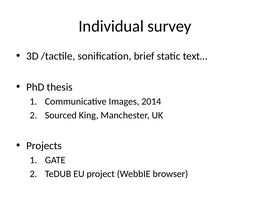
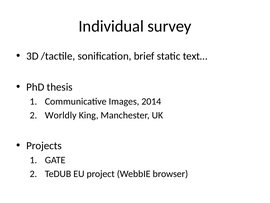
Sourced: Sourced -> Worldly
